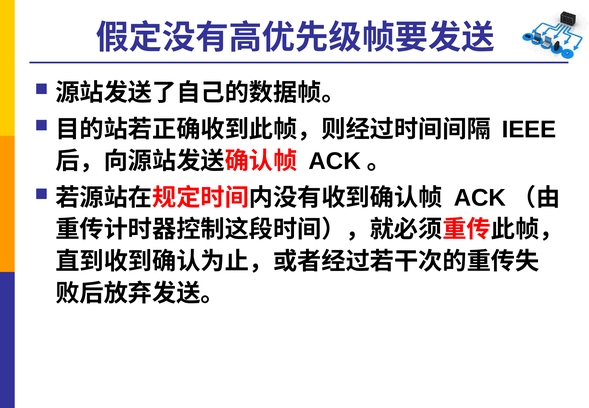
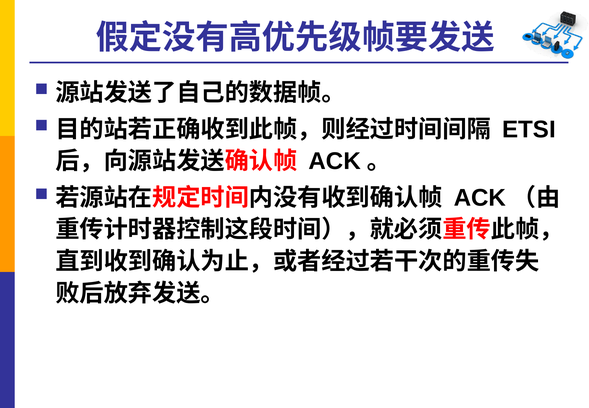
IEEE: IEEE -> ETSI
